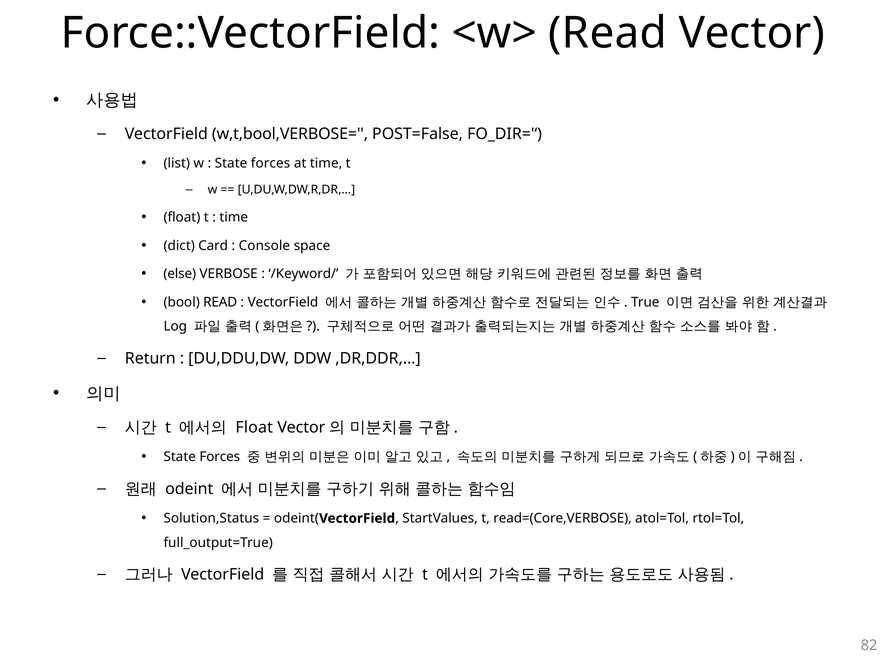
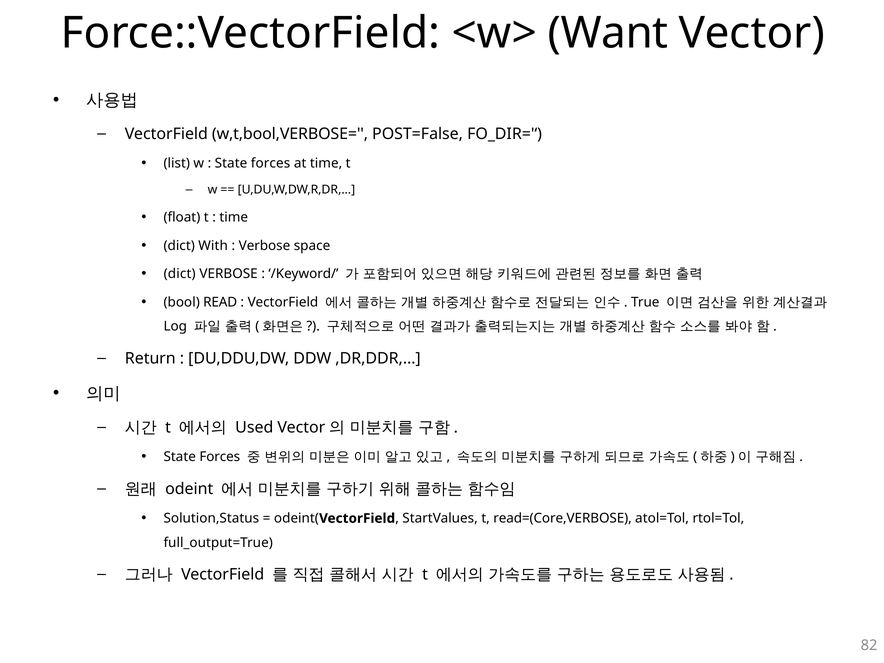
<w> Read: Read -> Want
Card: Card -> With
Console at (264, 246): Console -> Verbose
else at (180, 274): else -> dict
Float at (254, 427): Float -> Used
